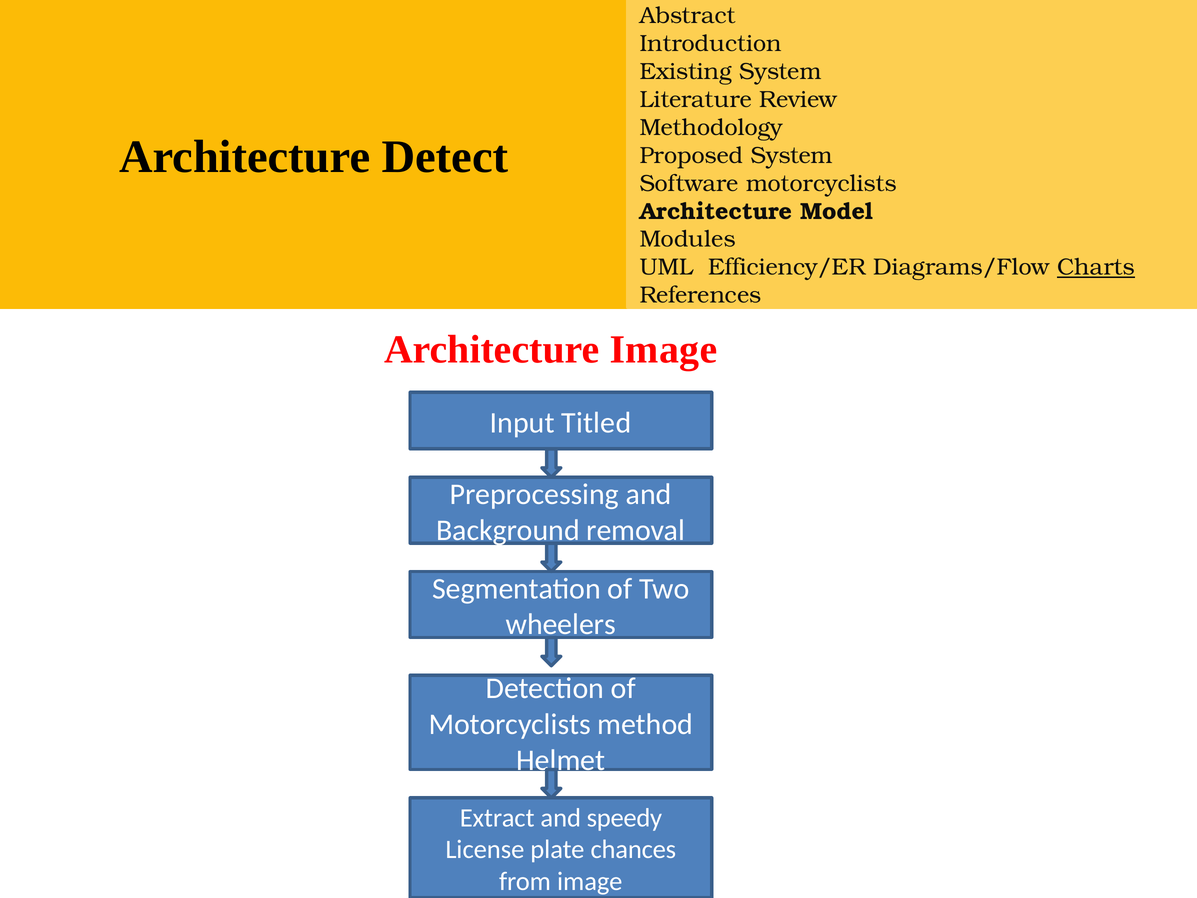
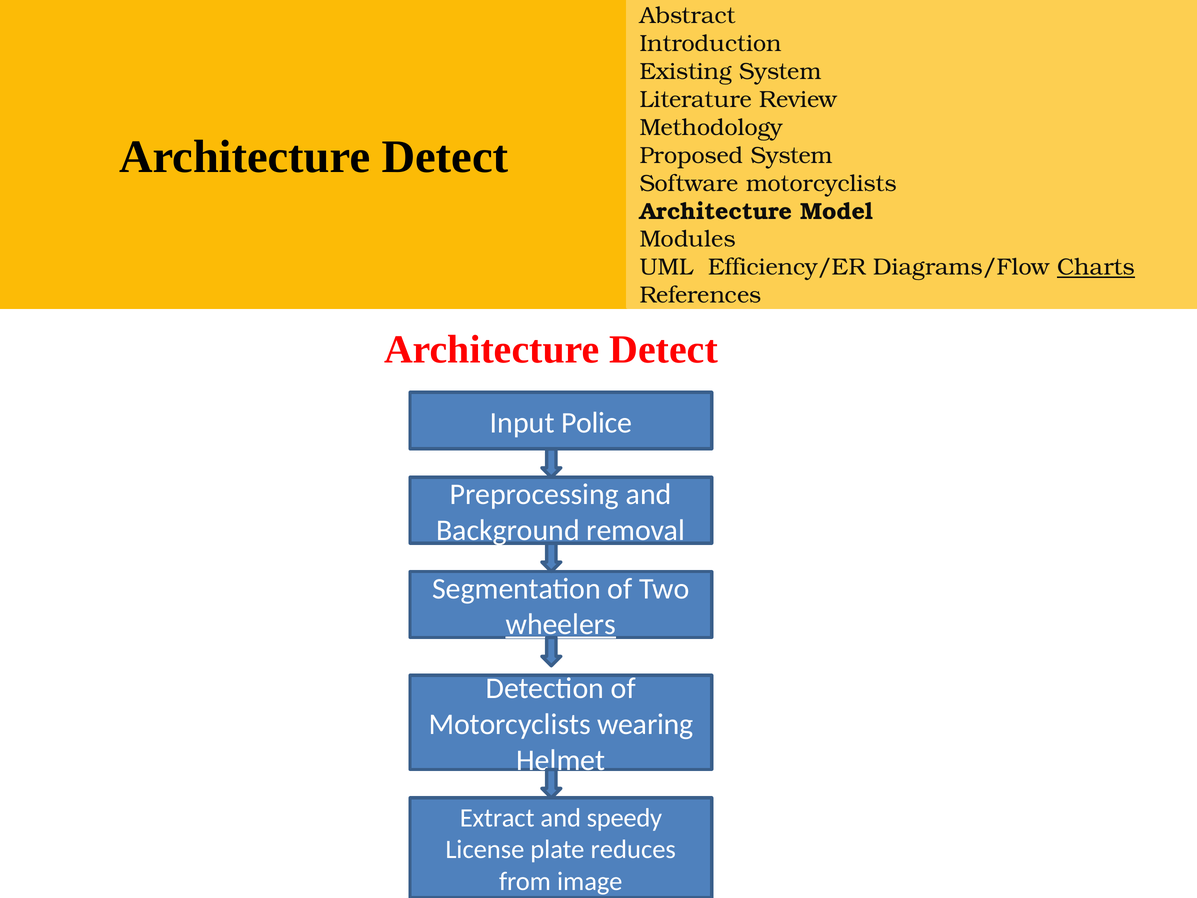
Image at (663, 350): Image -> Detect
Titled: Titled -> Police
wheelers underline: none -> present
method: method -> wearing
chances: chances -> reduces
